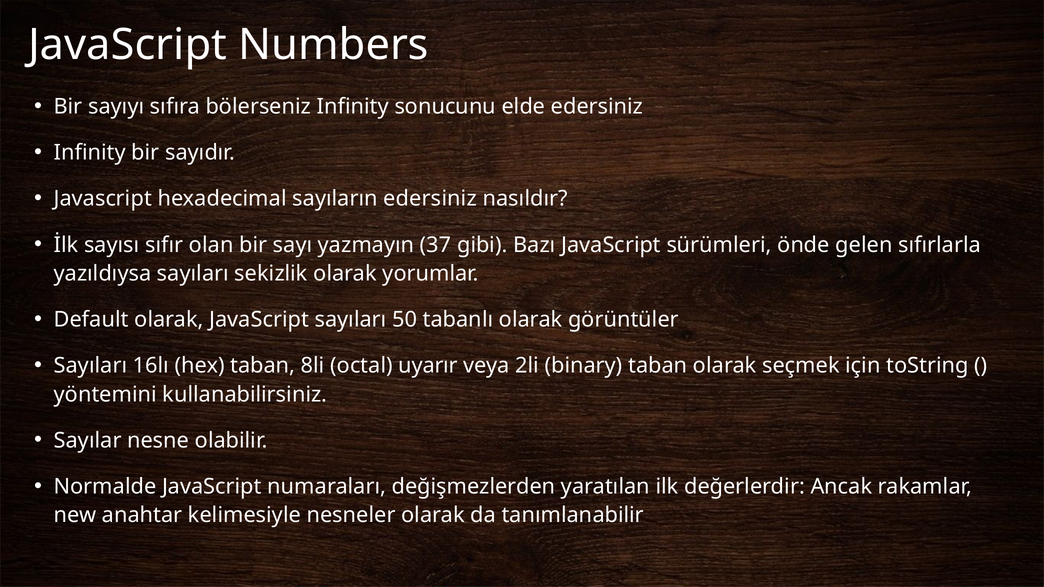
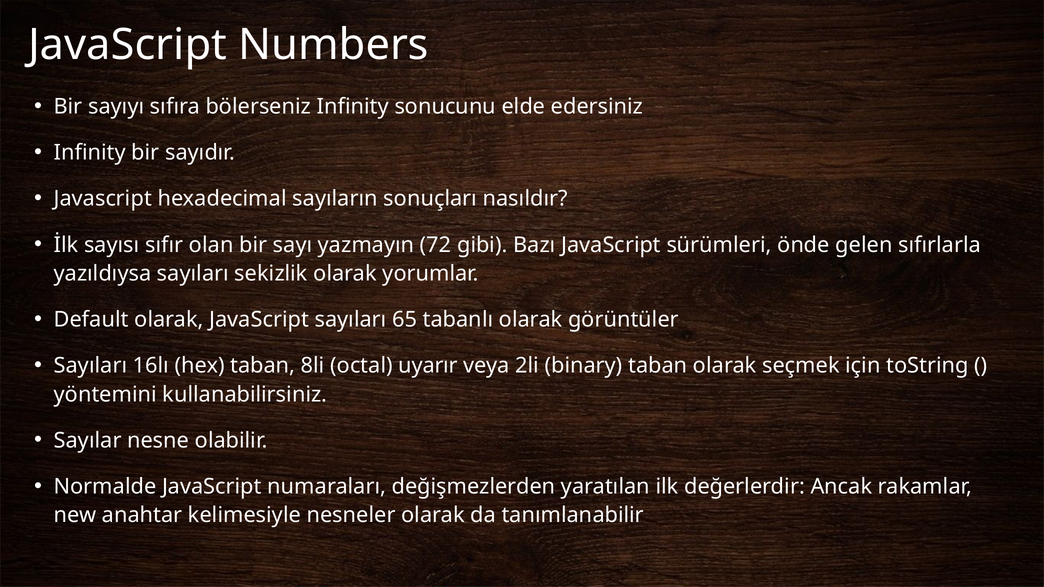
sayıların edersiniz: edersiniz -> sonuçları
37: 37 -> 72
50: 50 -> 65
